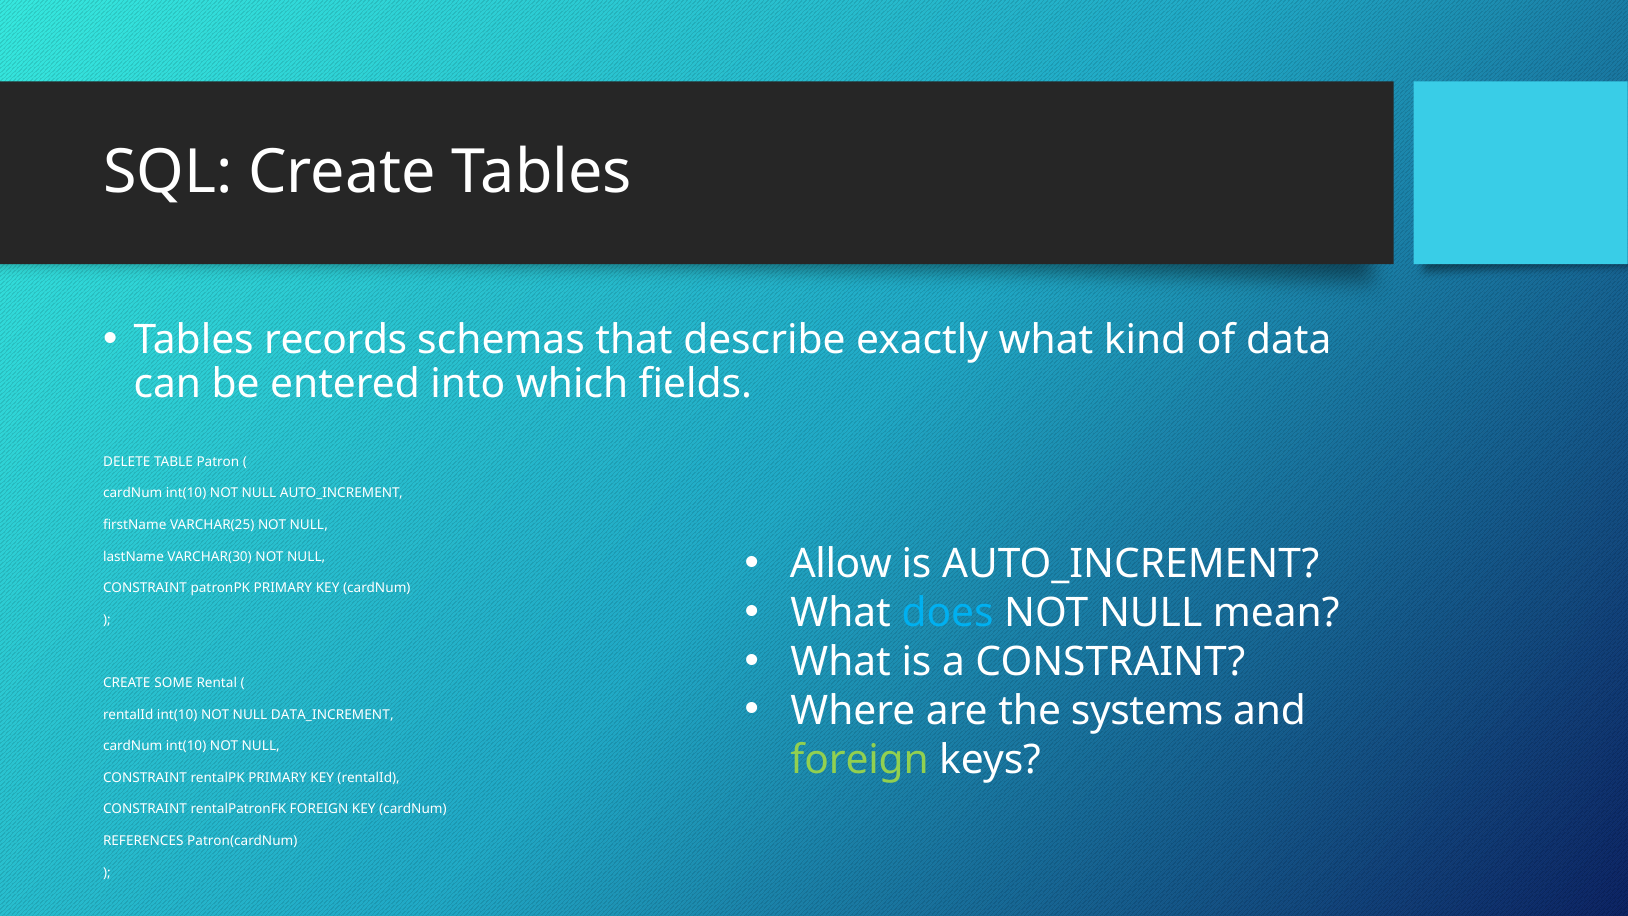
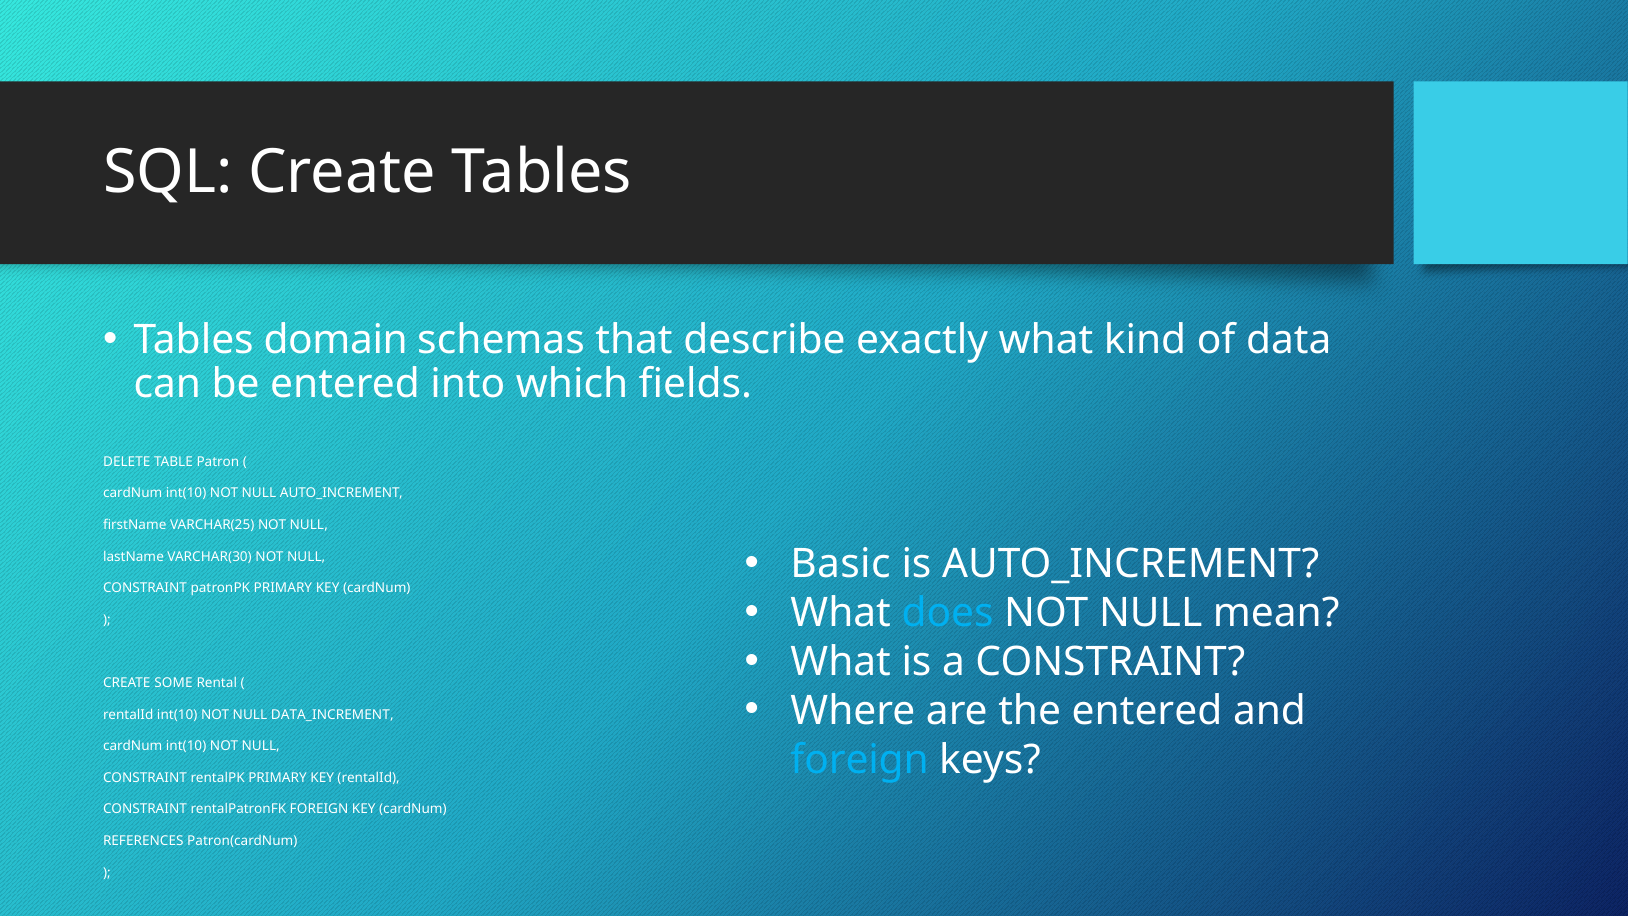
records: records -> domain
Allow: Allow -> Basic
the systems: systems -> entered
foreign at (860, 759) colour: light green -> light blue
